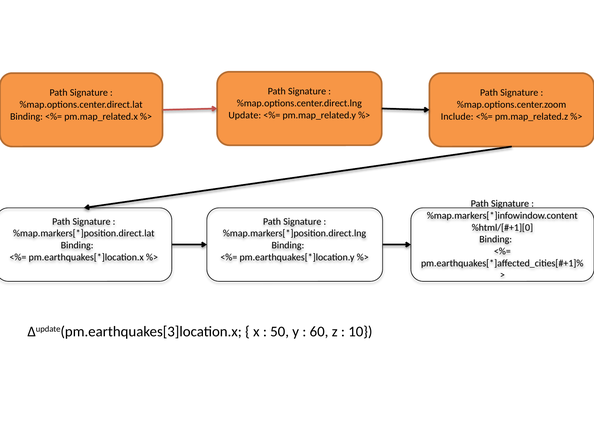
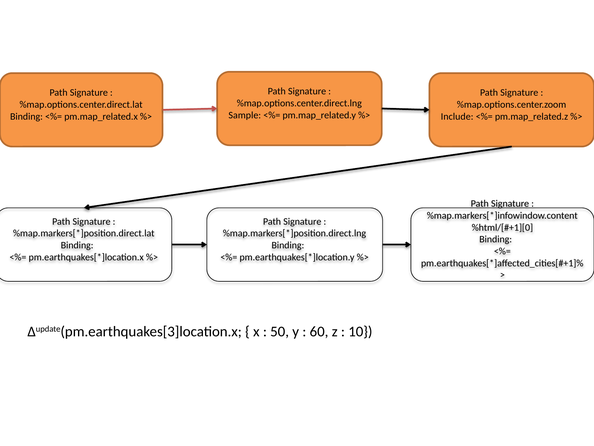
Update: Update -> Sample
